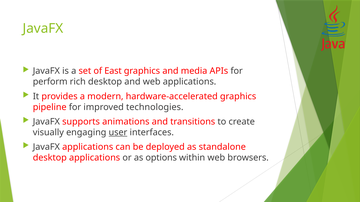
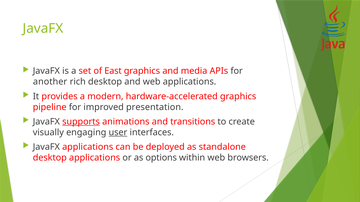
perform: perform -> another
technologies: technologies -> presentation
supports underline: none -> present
